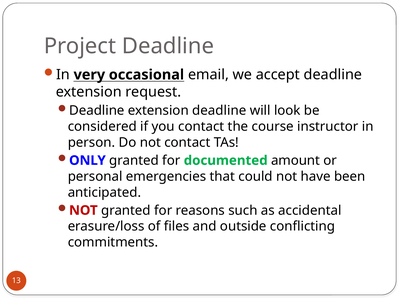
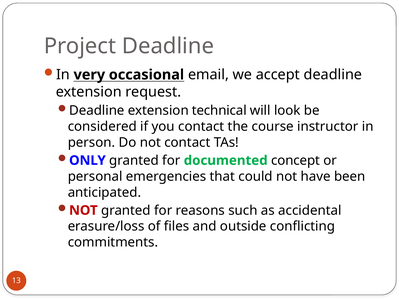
extension deadline: deadline -> technical
amount: amount -> concept
